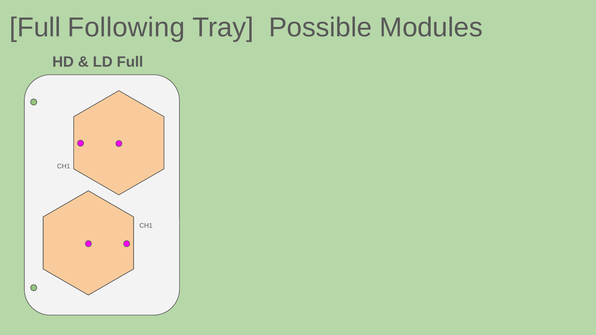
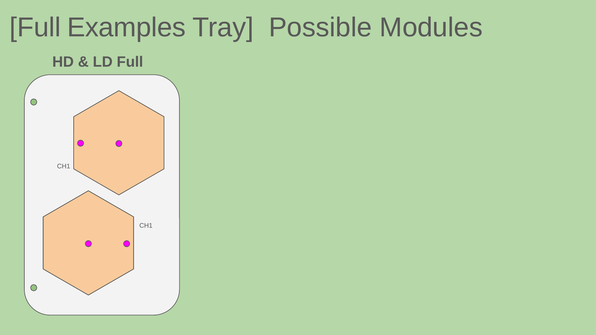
Following: Following -> Examples
